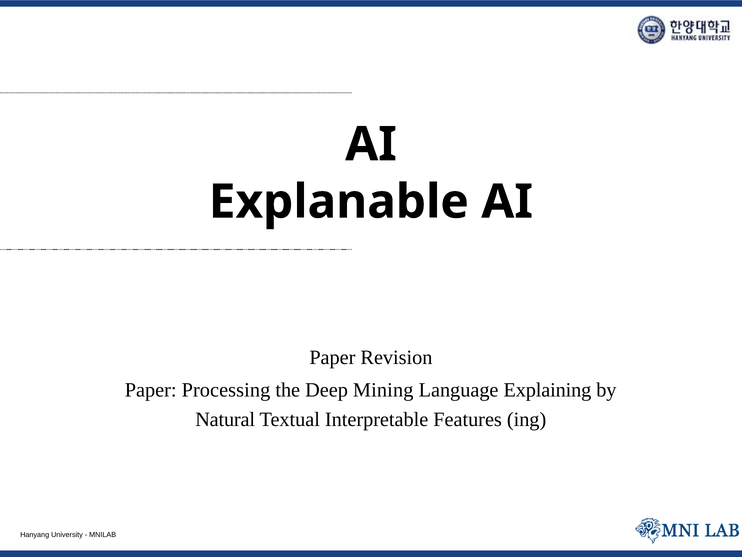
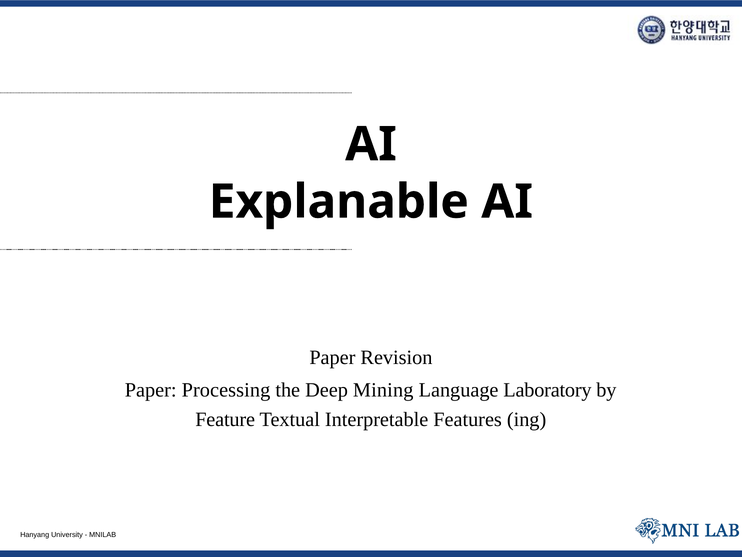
Explaining: Explaining -> Laboratory
Natural: Natural -> Feature
